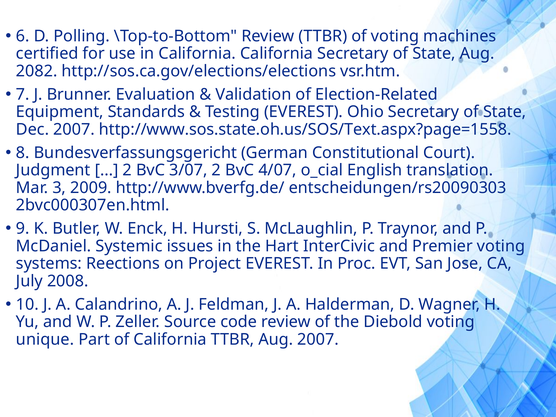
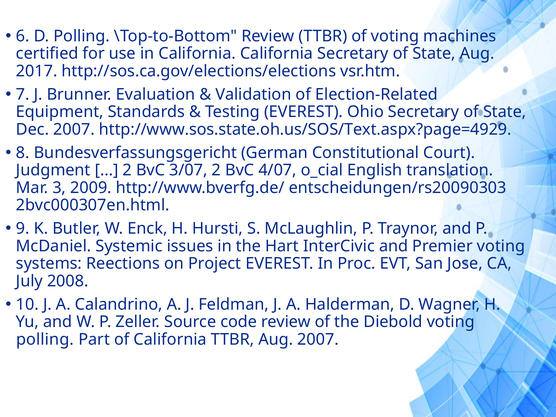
2082: 2082 -> 2017
http://www.sos.state.oh.us/SOS/Text.aspx?page=1558: http://www.sos.state.oh.us/SOS/Text.aspx?page=1558 -> http://www.sos.state.oh.us/SOS/Text.aspx?page=4929
unique at (45, 339): unique -> polling
